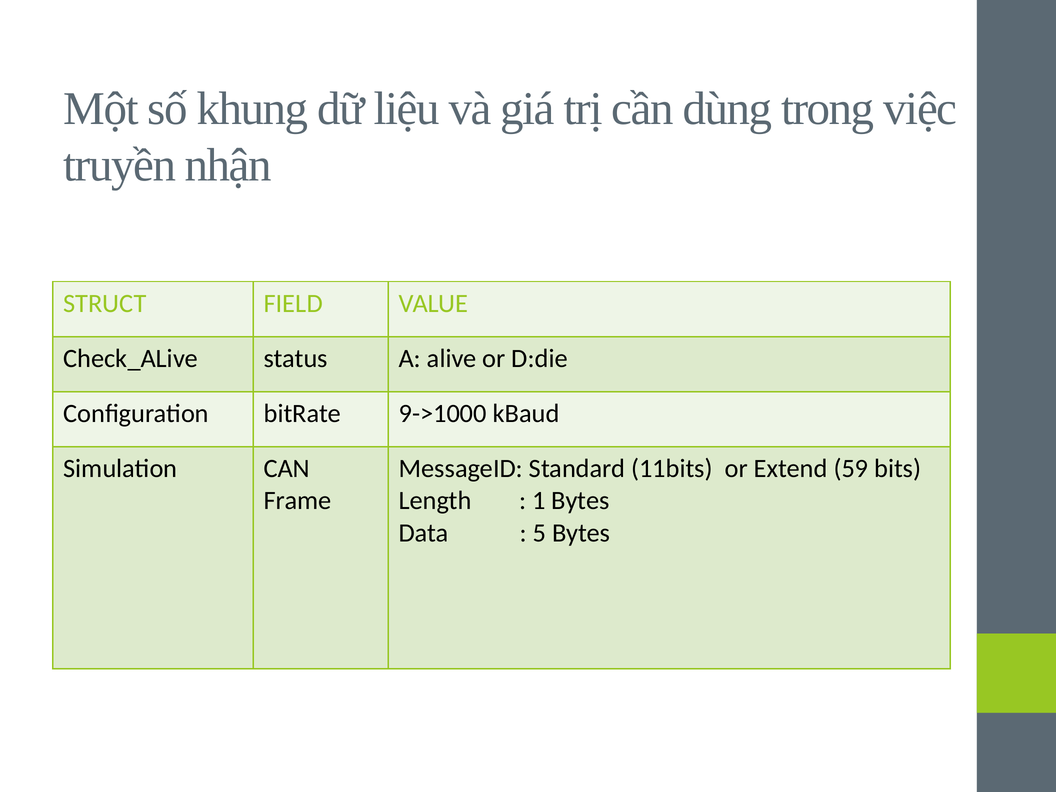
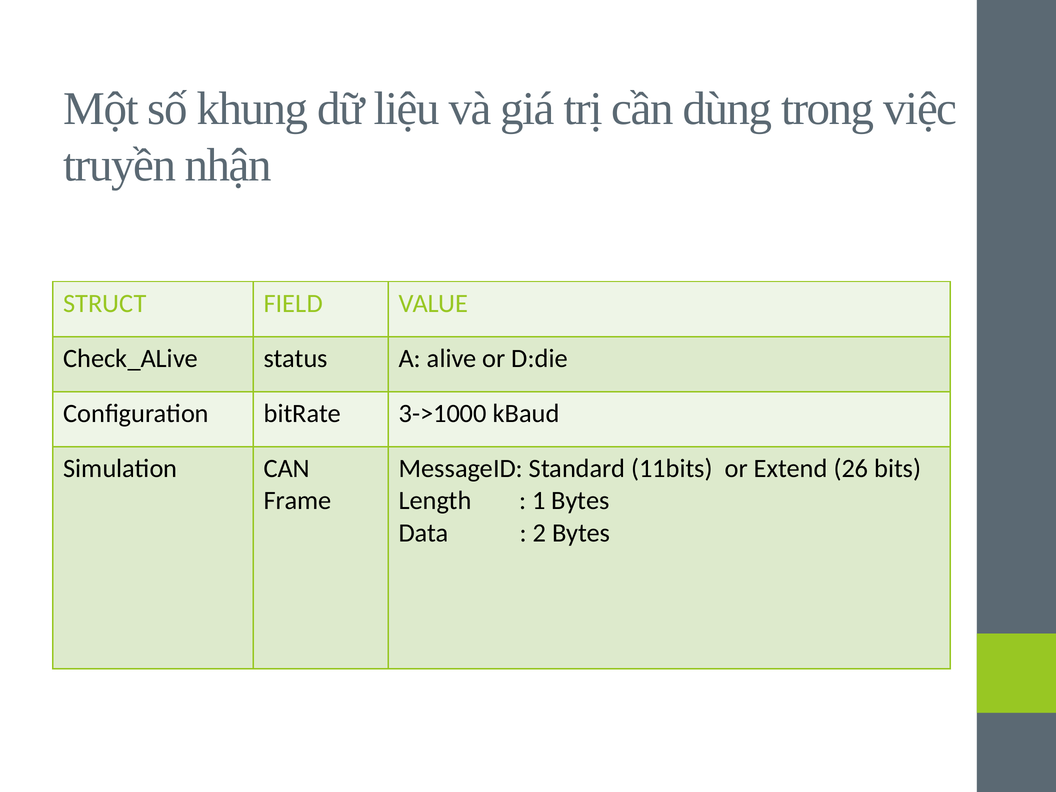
9->1000: 9->1000 -> 3->1000
59: 59 -> 26
5: 5 -> 2
